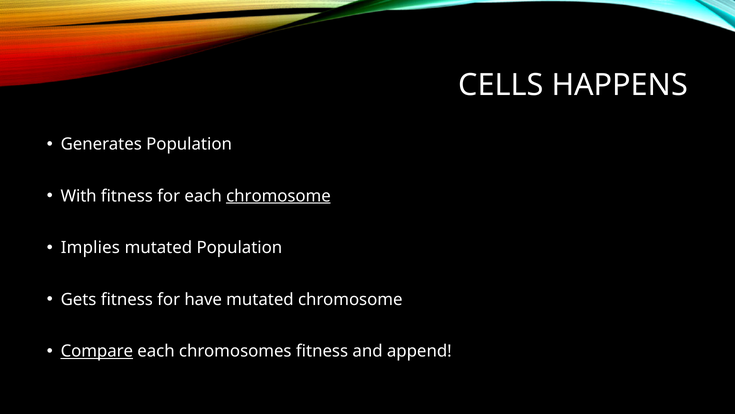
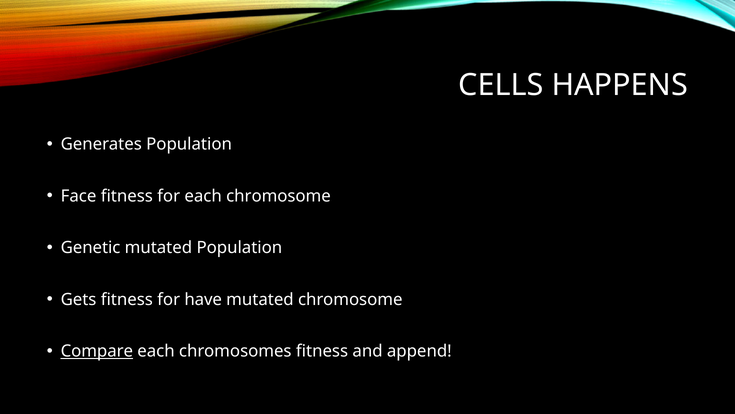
With: With -> Face
chromosome at (279, 196) underline: present -> none
Implies: Implies -> Genetic
